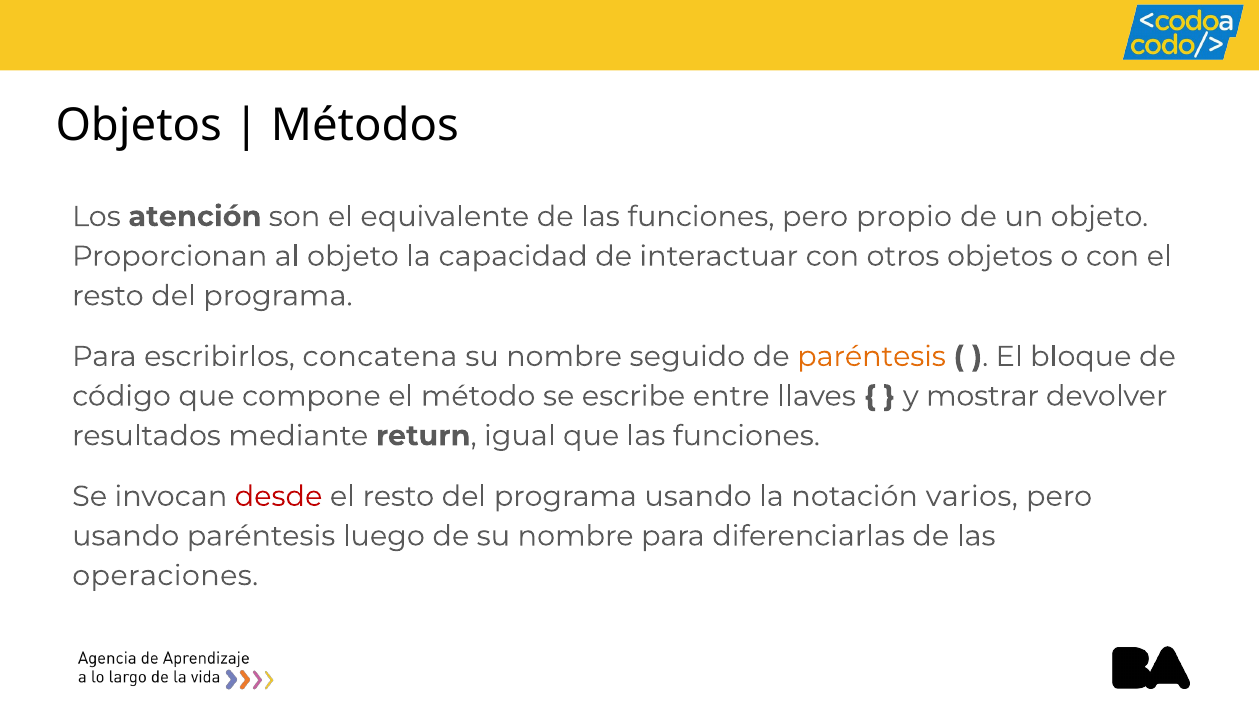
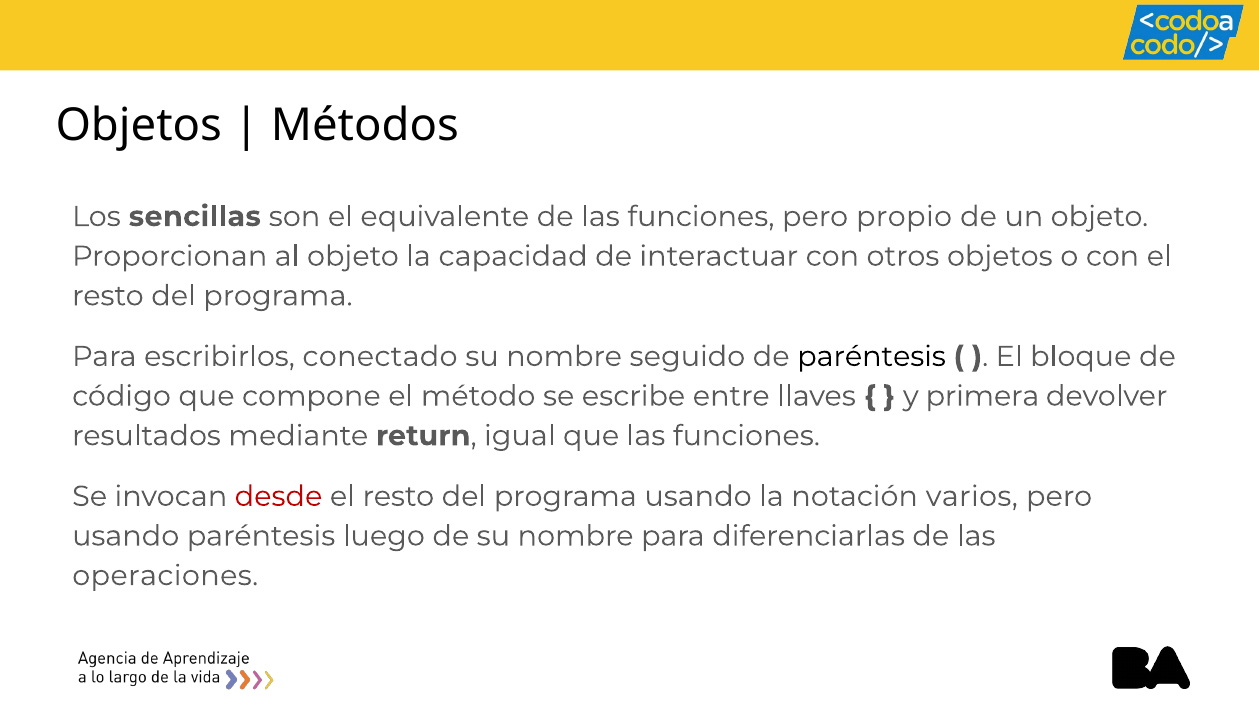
atención: atención -> sencillas
concatena: concatena -> conectado
paréntesis at (871, 357) colour: orange -> black
mostrar: mostrar -> primera
